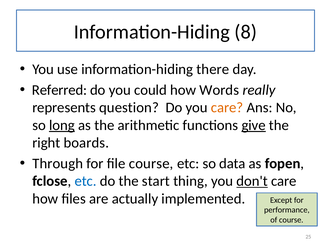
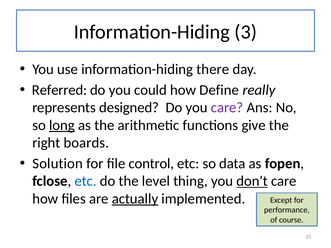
8: 8 -> 3
Words: Words -> Define
question: question -> designed
care at (227, 108) colour: orange -> purple
give underline: present -> none
Through: Through -> Solution
file course: course -> control
start: start -> level
actually underline: none -> present
